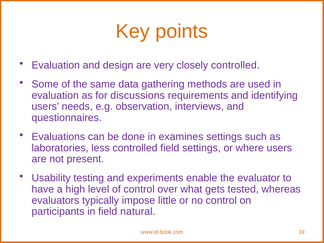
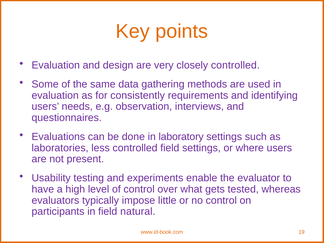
discussions: discussions -> consistently
examines: examines -> laboratory
